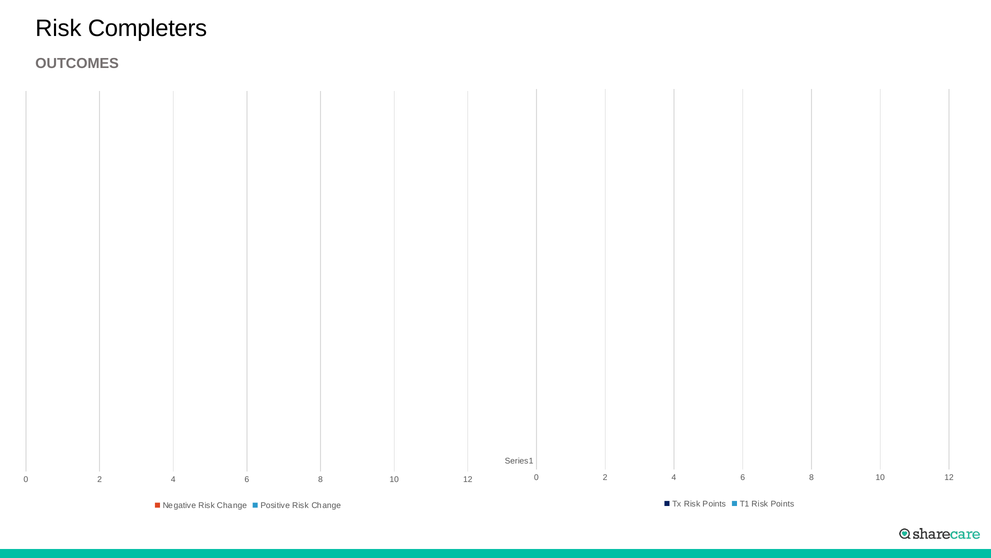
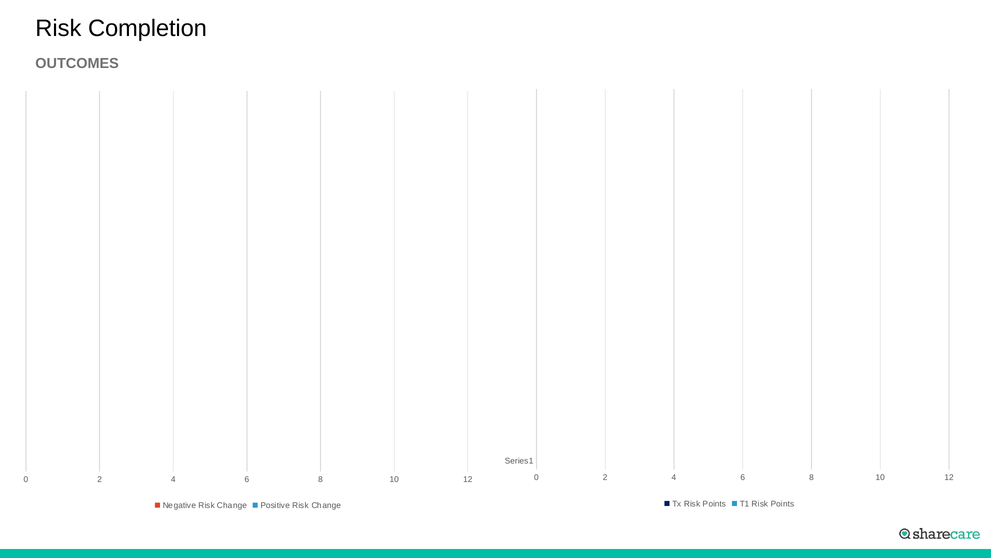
Completers: Completers -> Completion
